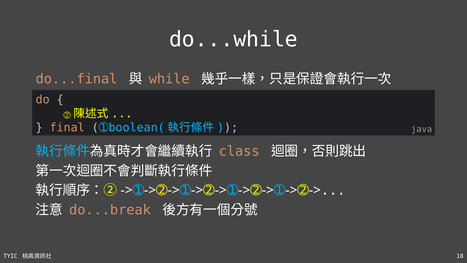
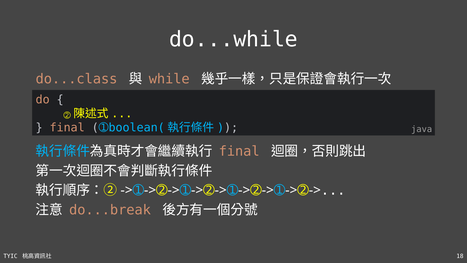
do...final: do...final -> do...class
class at (239, 151): class -> final
